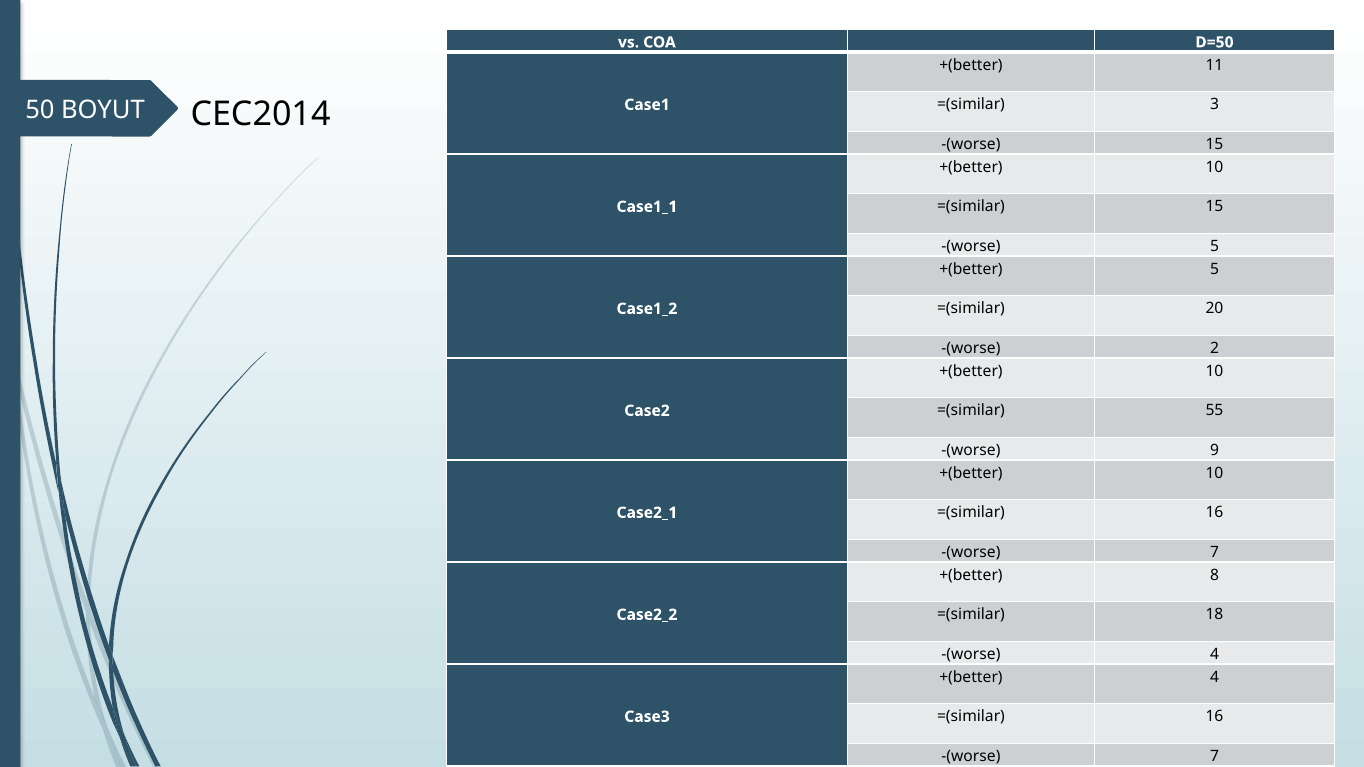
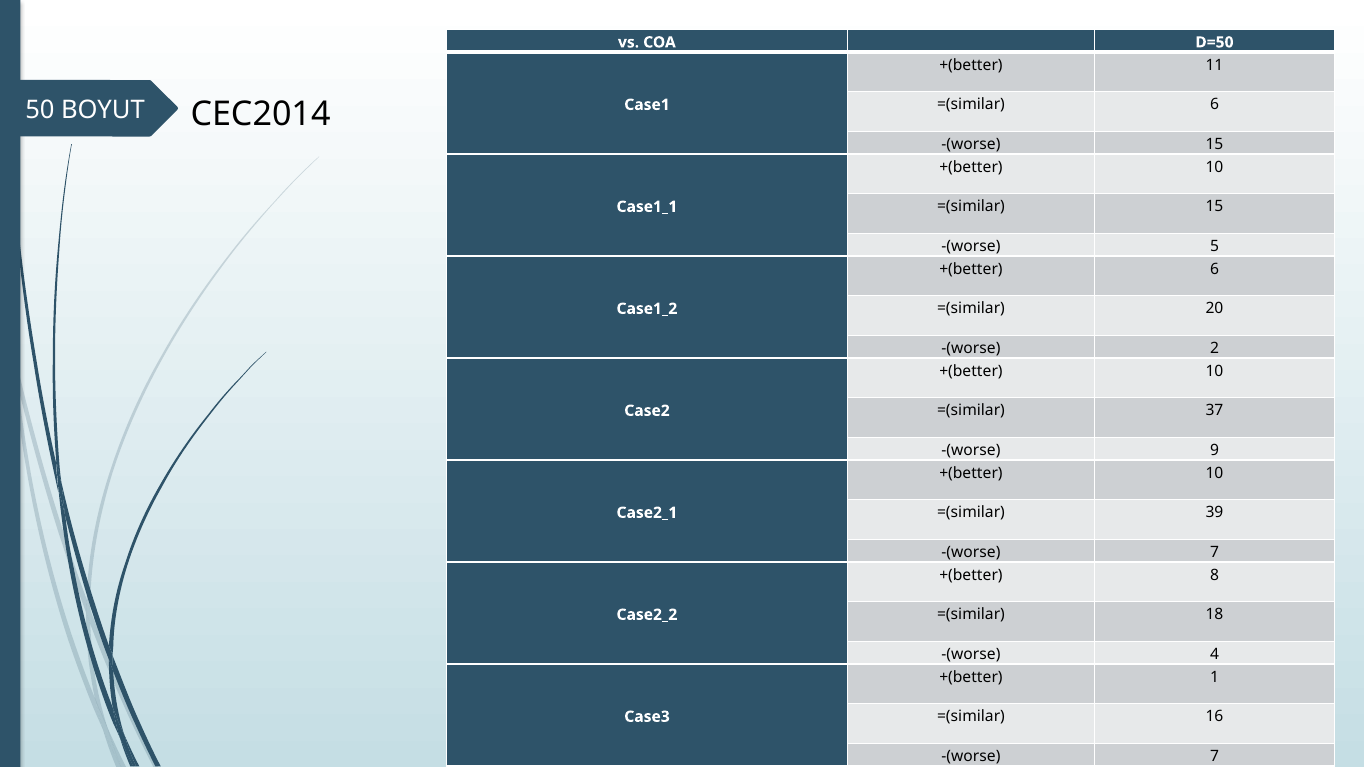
=(similar 3: 3 -> 6
+(better 5: 5 -> 6
55: 55 -> 37
16 at (1214, 513): 16 -> 39
+(better 4: 4 -> 1
